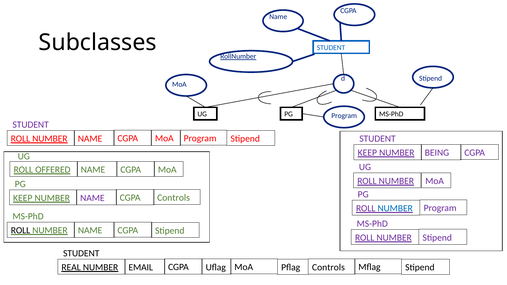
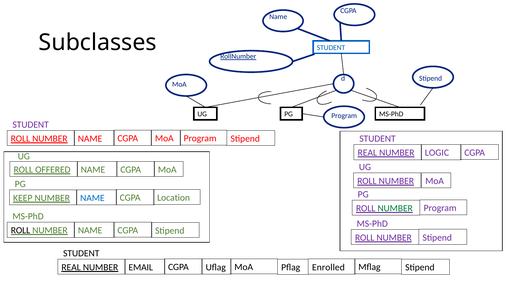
KEEP at (367, 153): KEEP -> REAL
BEING: BEING -> LOGIC
NAME at (92, 198) colour: purple -> blue
CGPA Controls: Controls -> Location
NUMBER at (395, 208) colour: blue -> green
Pflag Controls: Controls -> Enrolled
